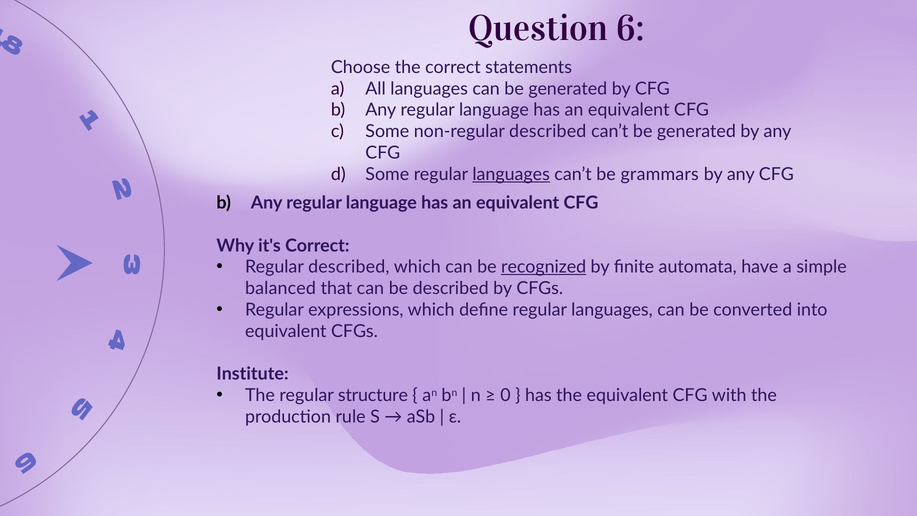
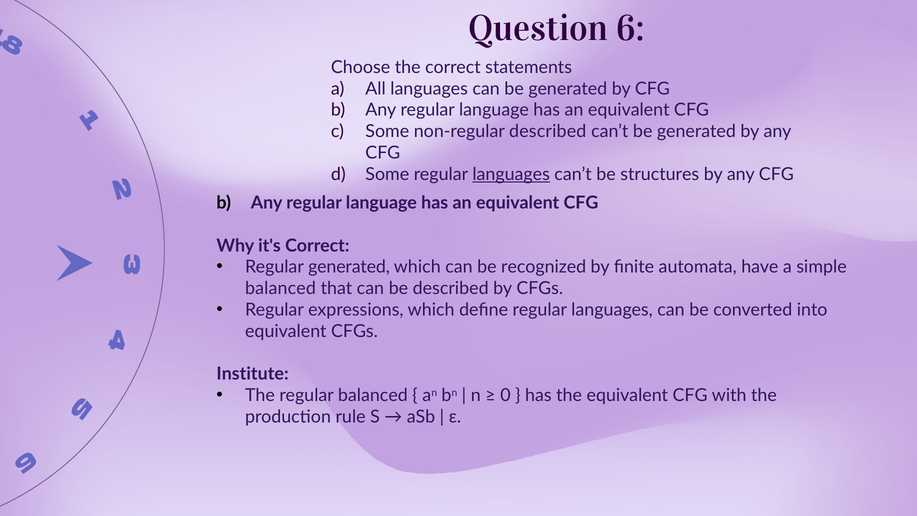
grammars: grammars -> structures
Regular described: described -> generated
recognized underline: present -> none
regular structure: structure -> balanced
